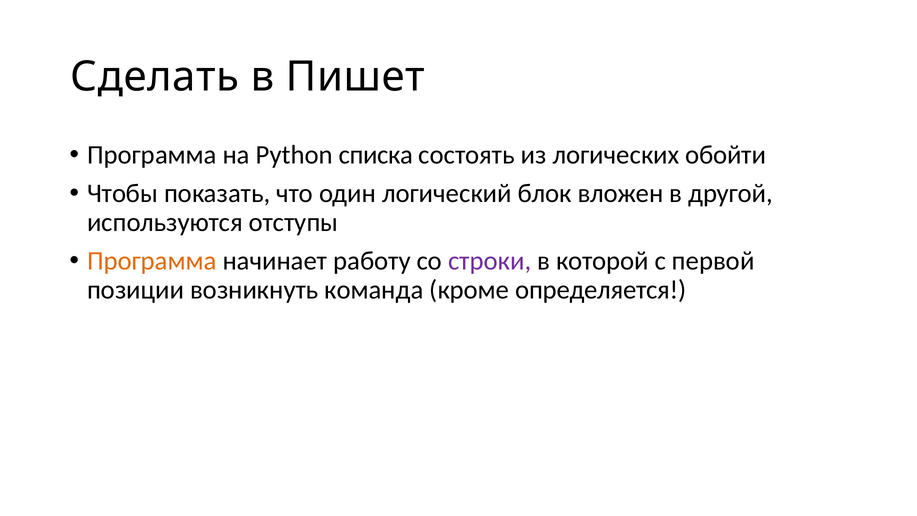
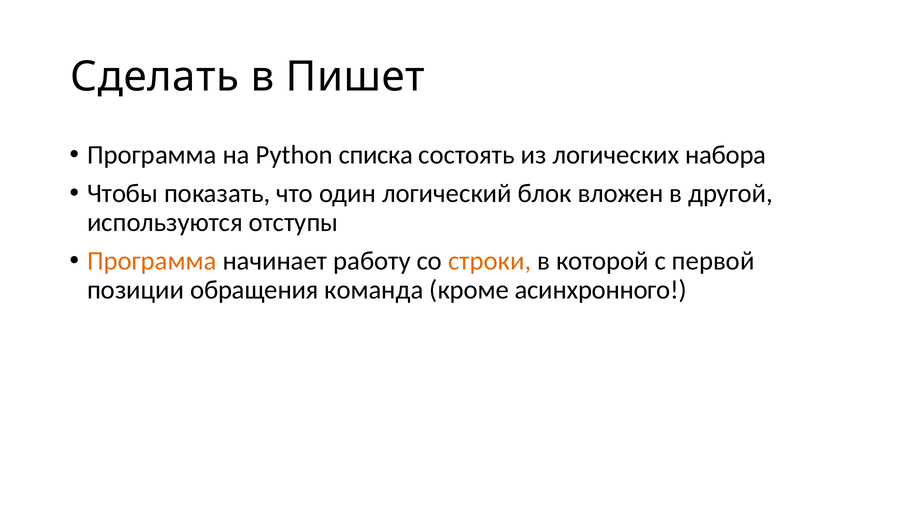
обойти: обойти -> набора
строки colour: purple -> orange
возникнуть: возникнуть -> обращения
определяется: определяется -> асинхронного
